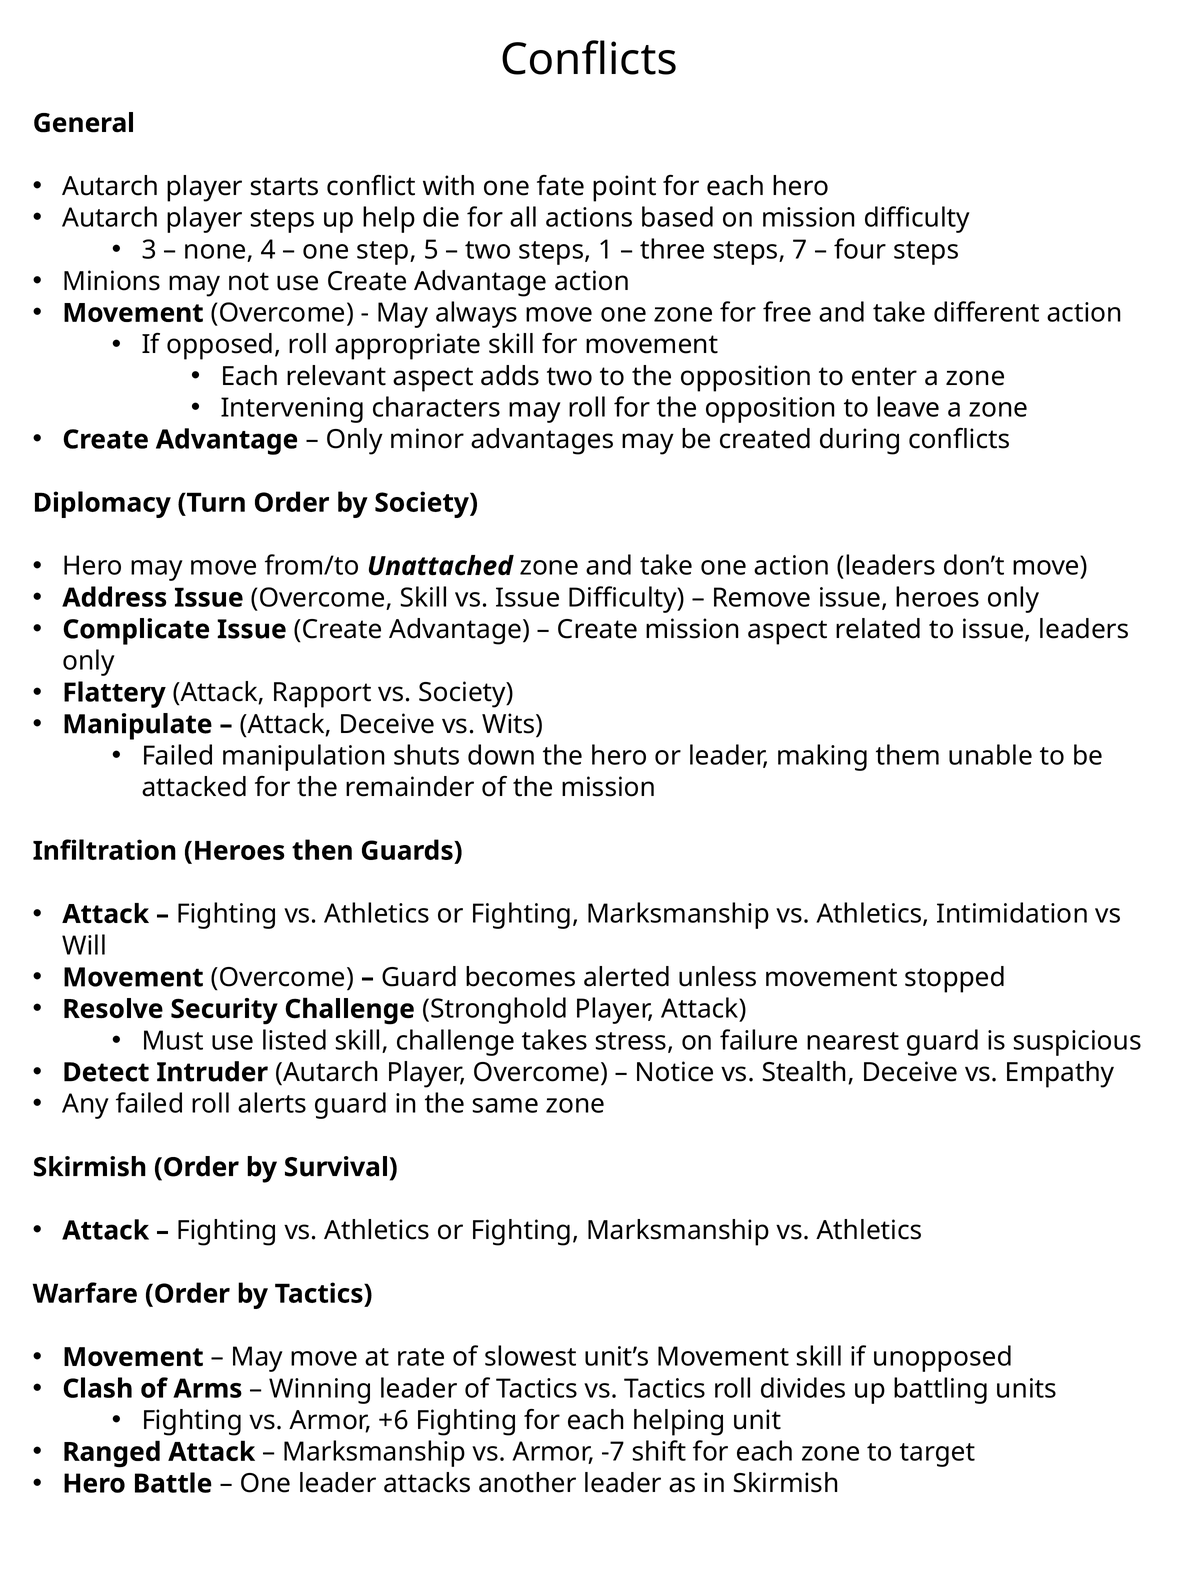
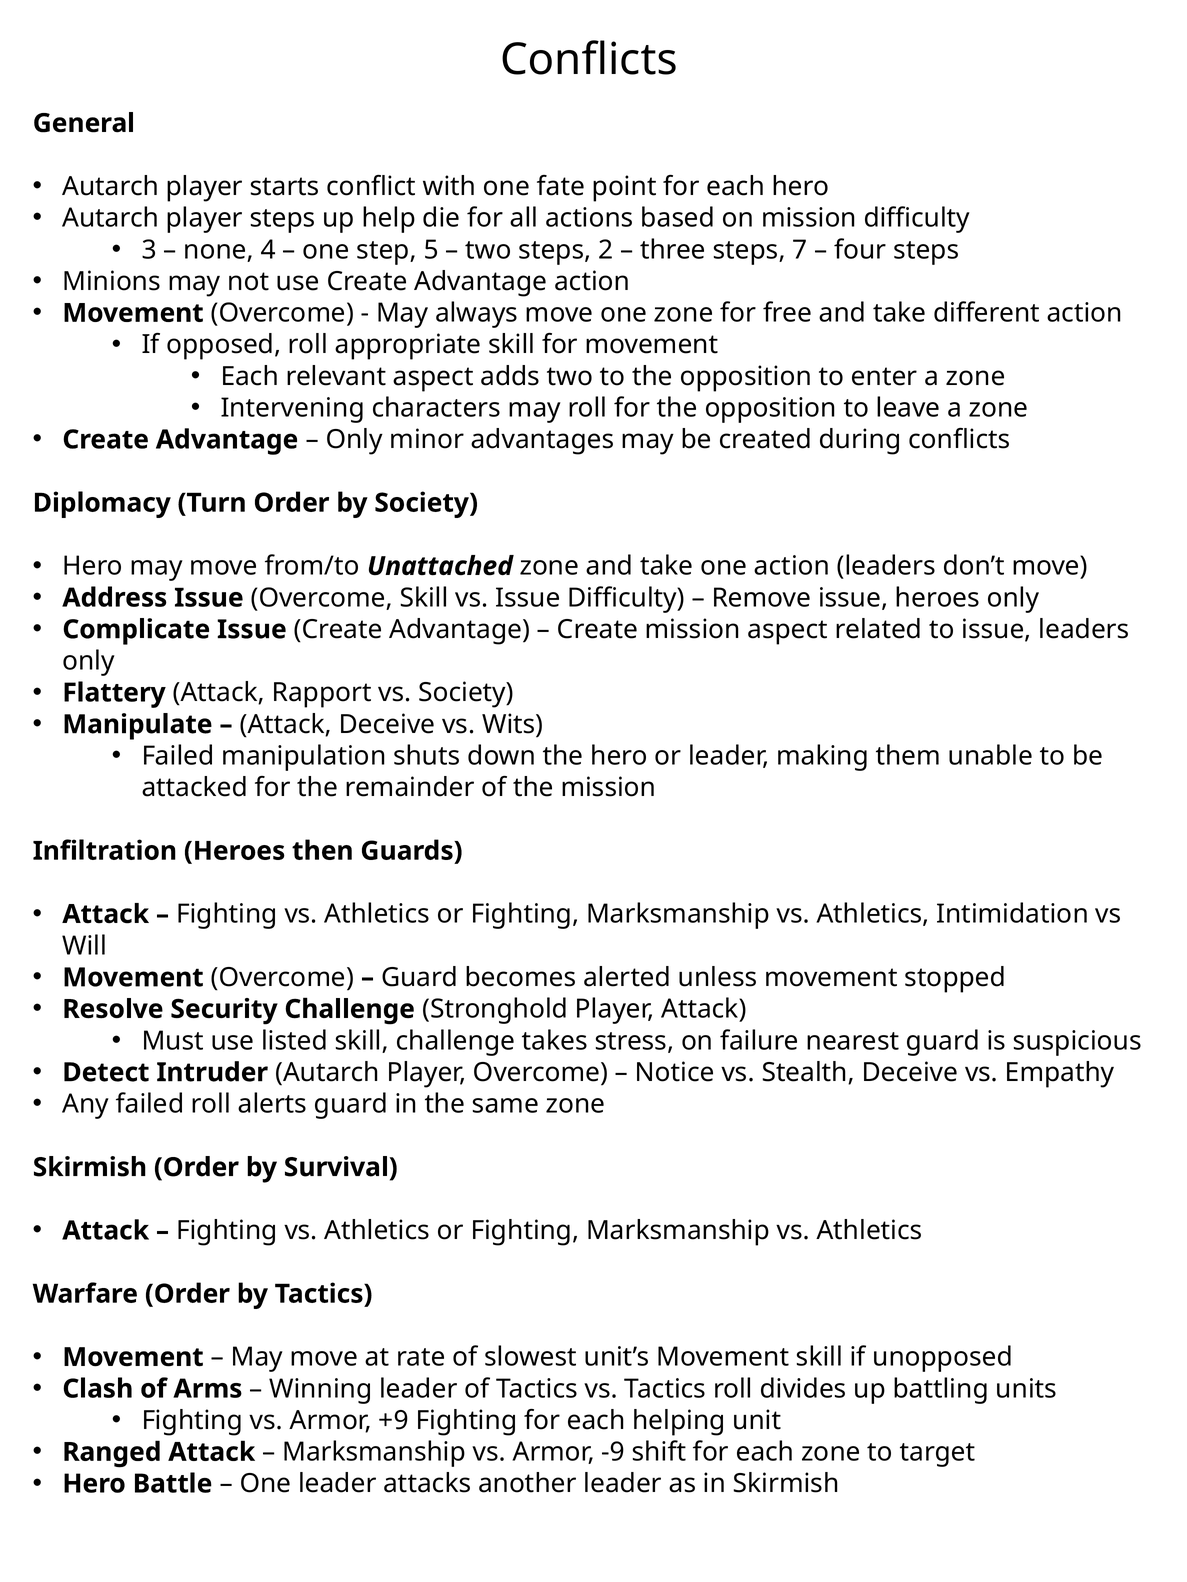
1: 1 -> 2
+6: +6 -> +9
-7: -7 -> -9
